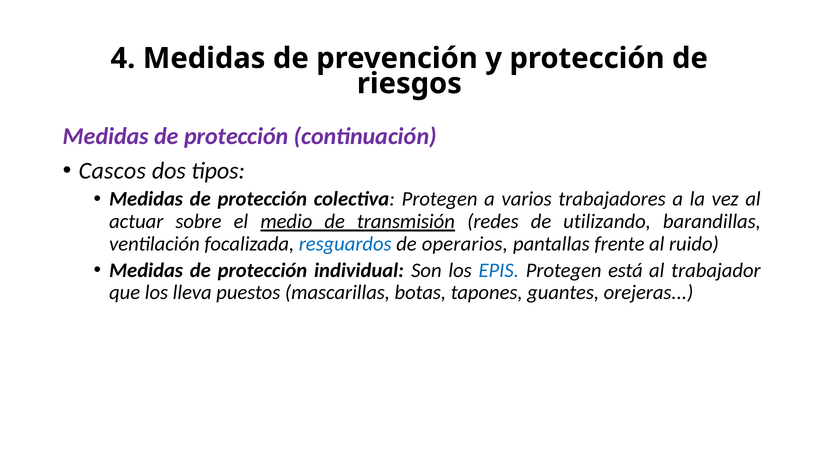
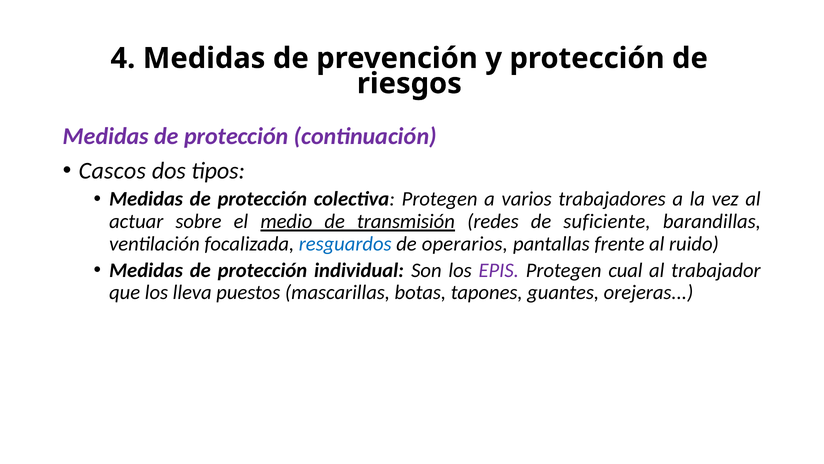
utilizando: utilizando -> suficiente
EPIS colour: blue -> purple
está: está -> cual
